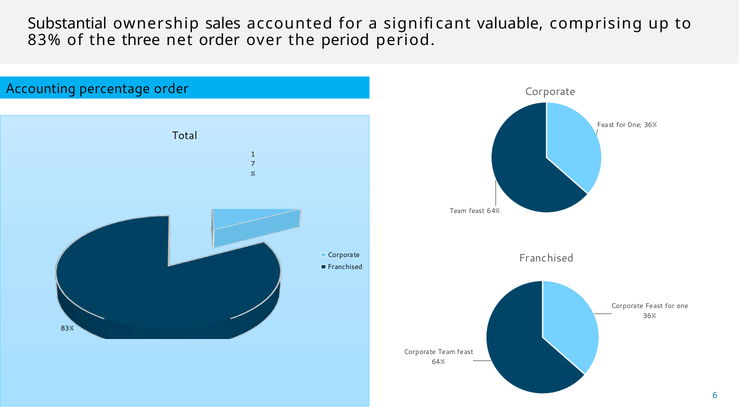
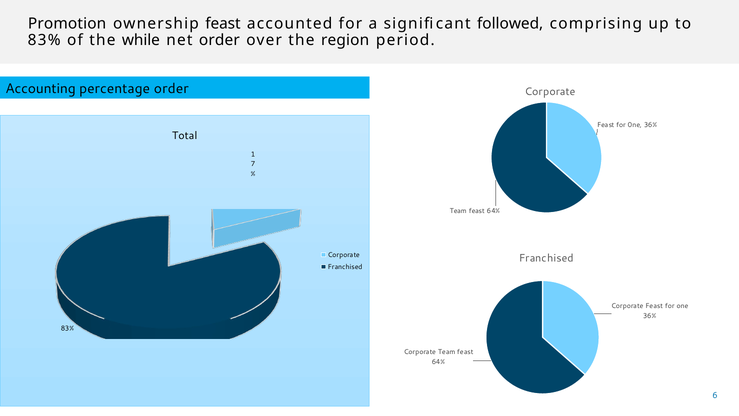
Substantial: Substantial -> Promotion
ownership sales: sales -> feast
valuable: valuable -> followed
three: three -> while
the period: period -> region
